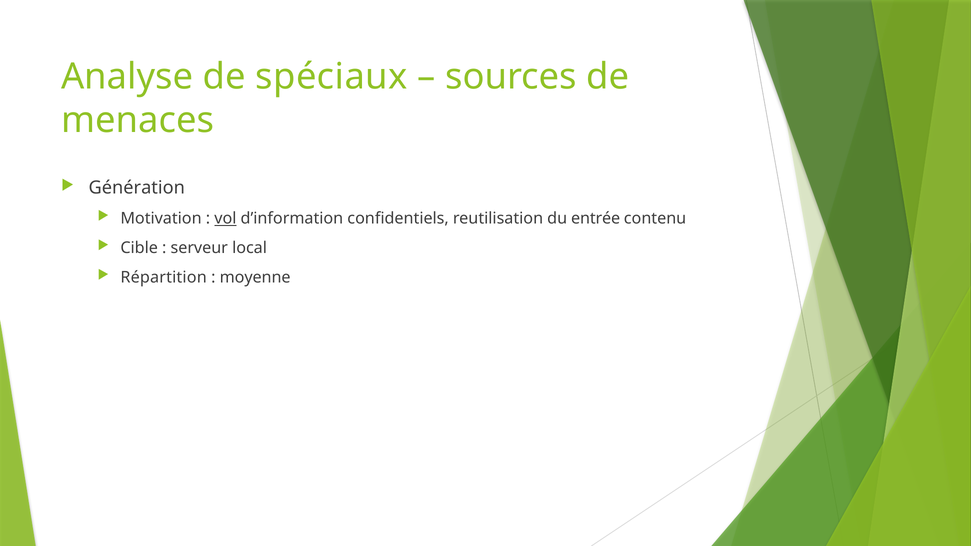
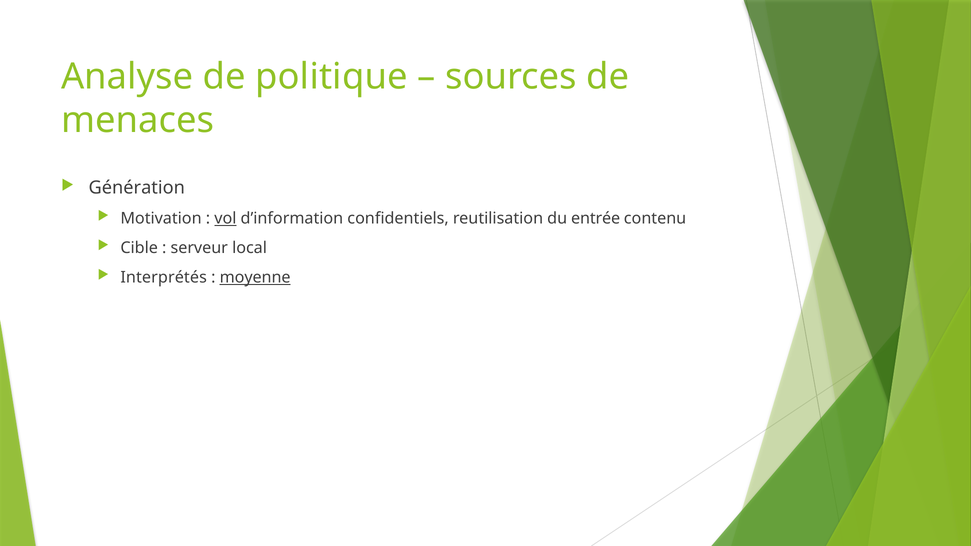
spéciaux: spéciaux -> politique
Répartition: Répartition -> Interprétés
moyenne underline: none -> present
